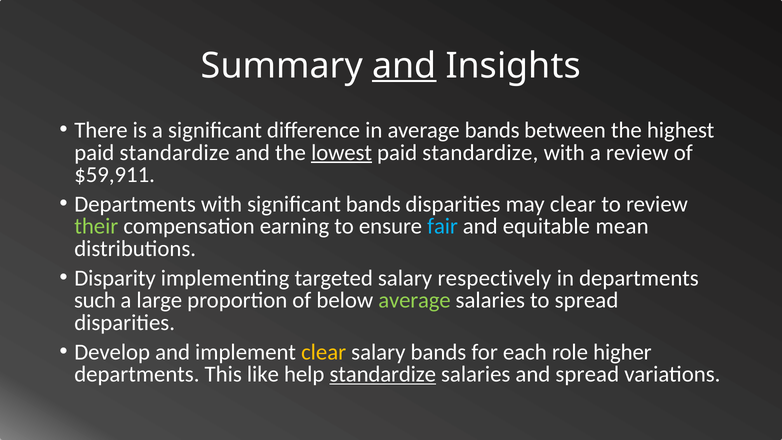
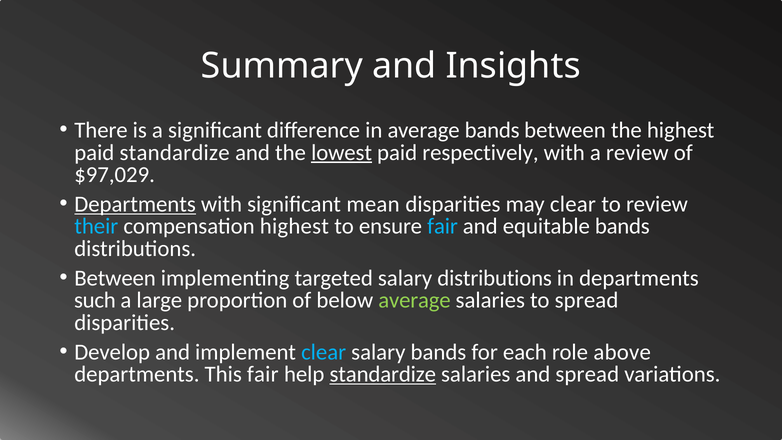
and at (404, 66) underline: present -> none
standardize at (480, 152): standardize -> respectively
$59,911: $59,911 -> $97,029
Departments at (135, 204) underline: none -> present
significant bands: bands -> mean
their colour: light green -> light blue
compensation earning: earning -> highest
equitable mean: mean -> bands
Disparity at (115, 278): Disparity -> Between
salary respectively: respectively -> distributions
clear at (324, 352) colour: yellow -> light blue
higher: higher -> above
This like: like -> fair
